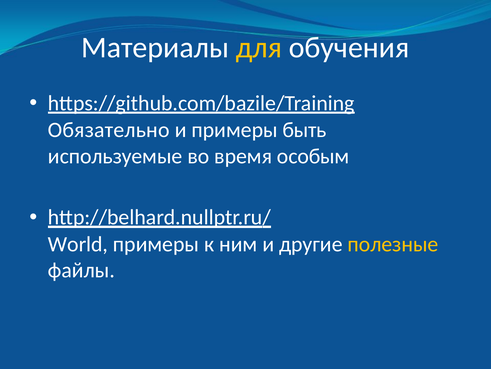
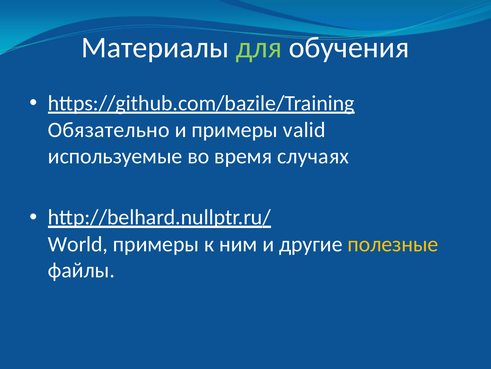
для colour: yellow -> light green
быть: быть -> valid
особым: особым -> случаях
